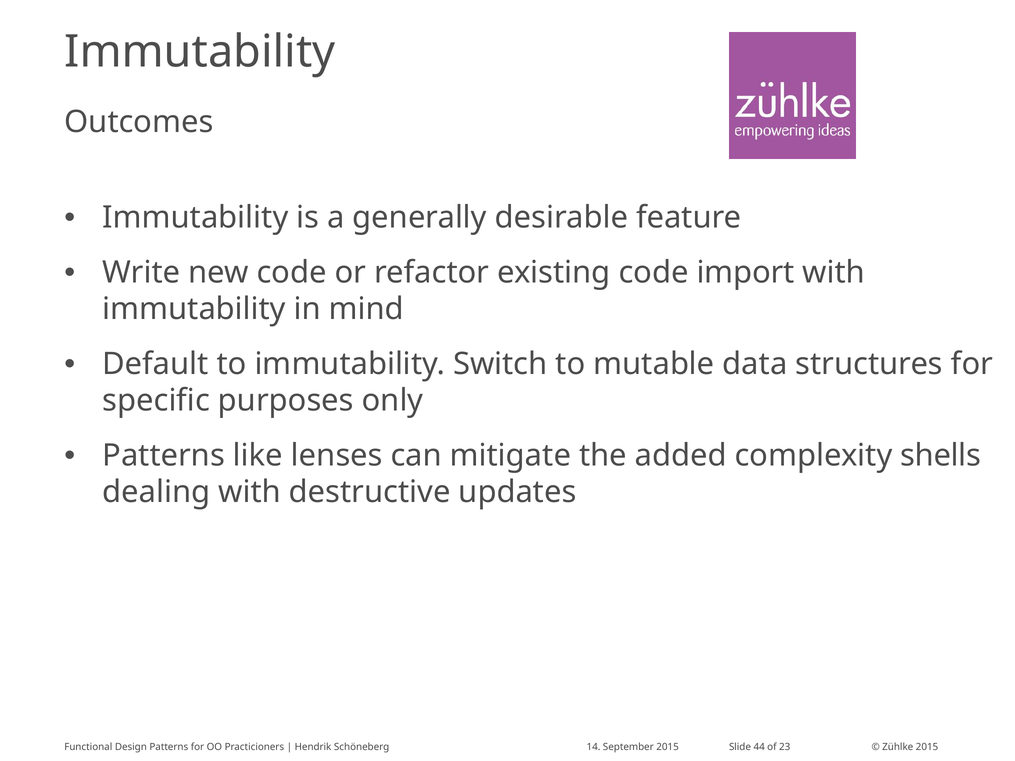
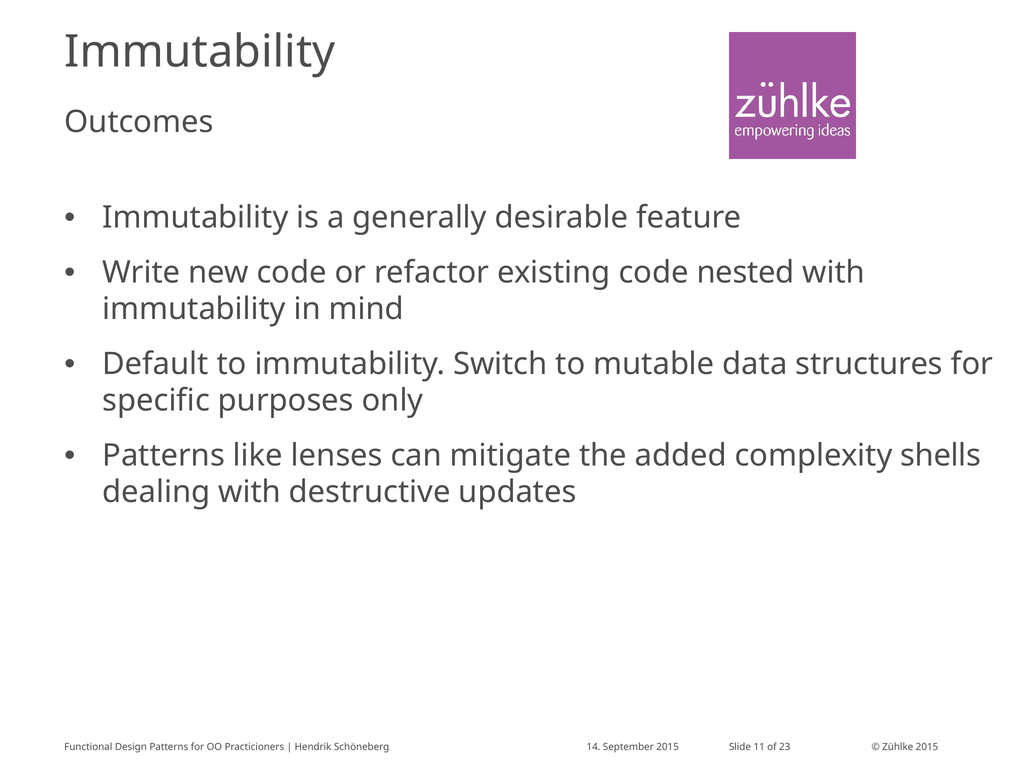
import: import -> nested
44: 44 -> 11
